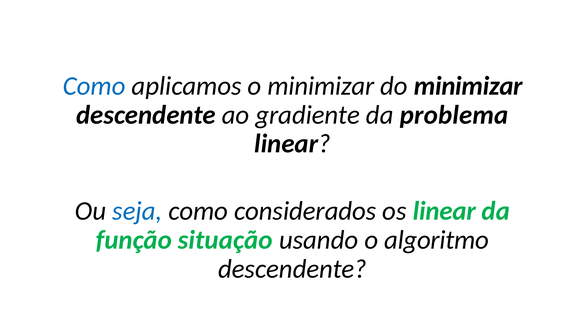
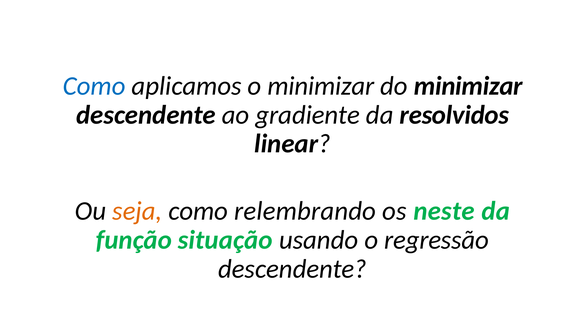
problema: problema -> resolvidos
seja colour: blue -> orange
considerados: considerados -> relembrando
os linear: linear -> neste
algoritmo: algoritmo -> regressão
